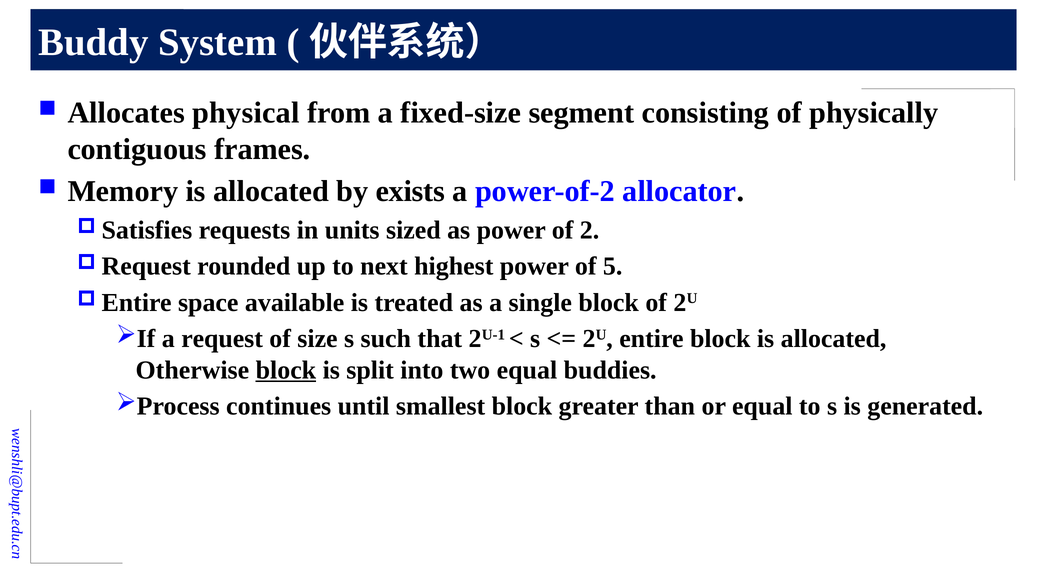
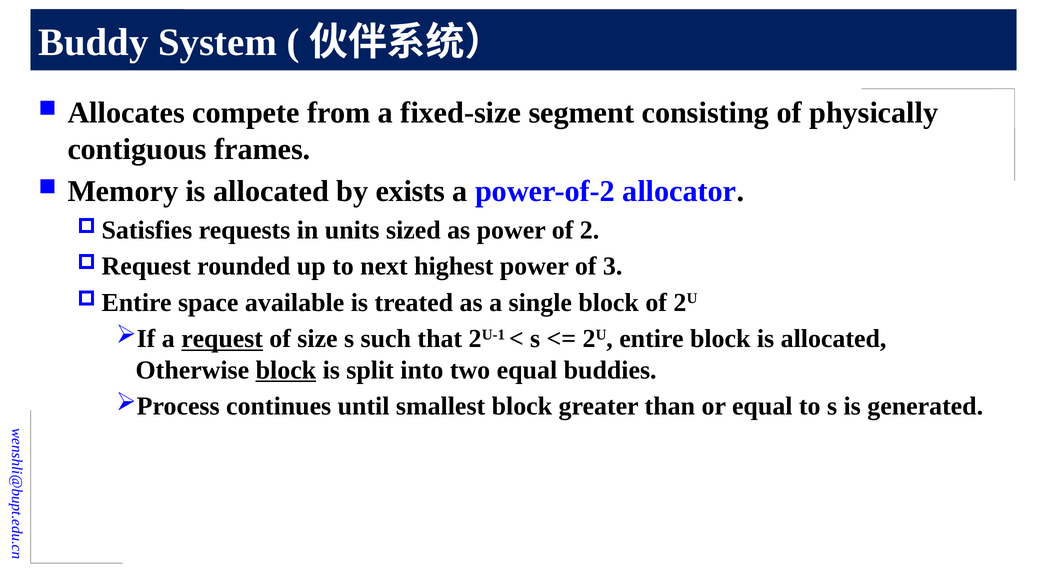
physical: physical -> compete
5: 5 -> 3
request underline: none -> present
